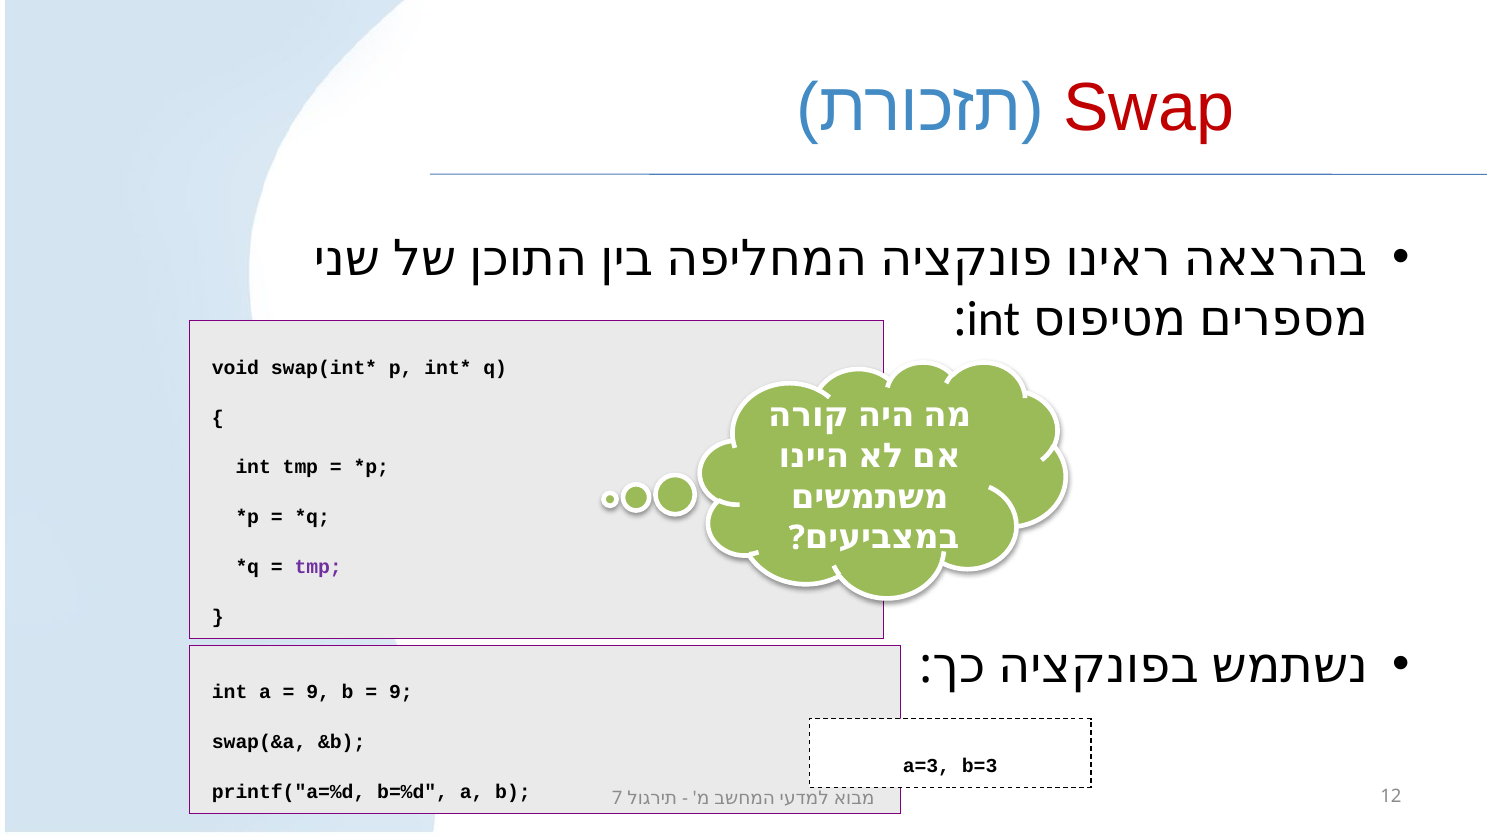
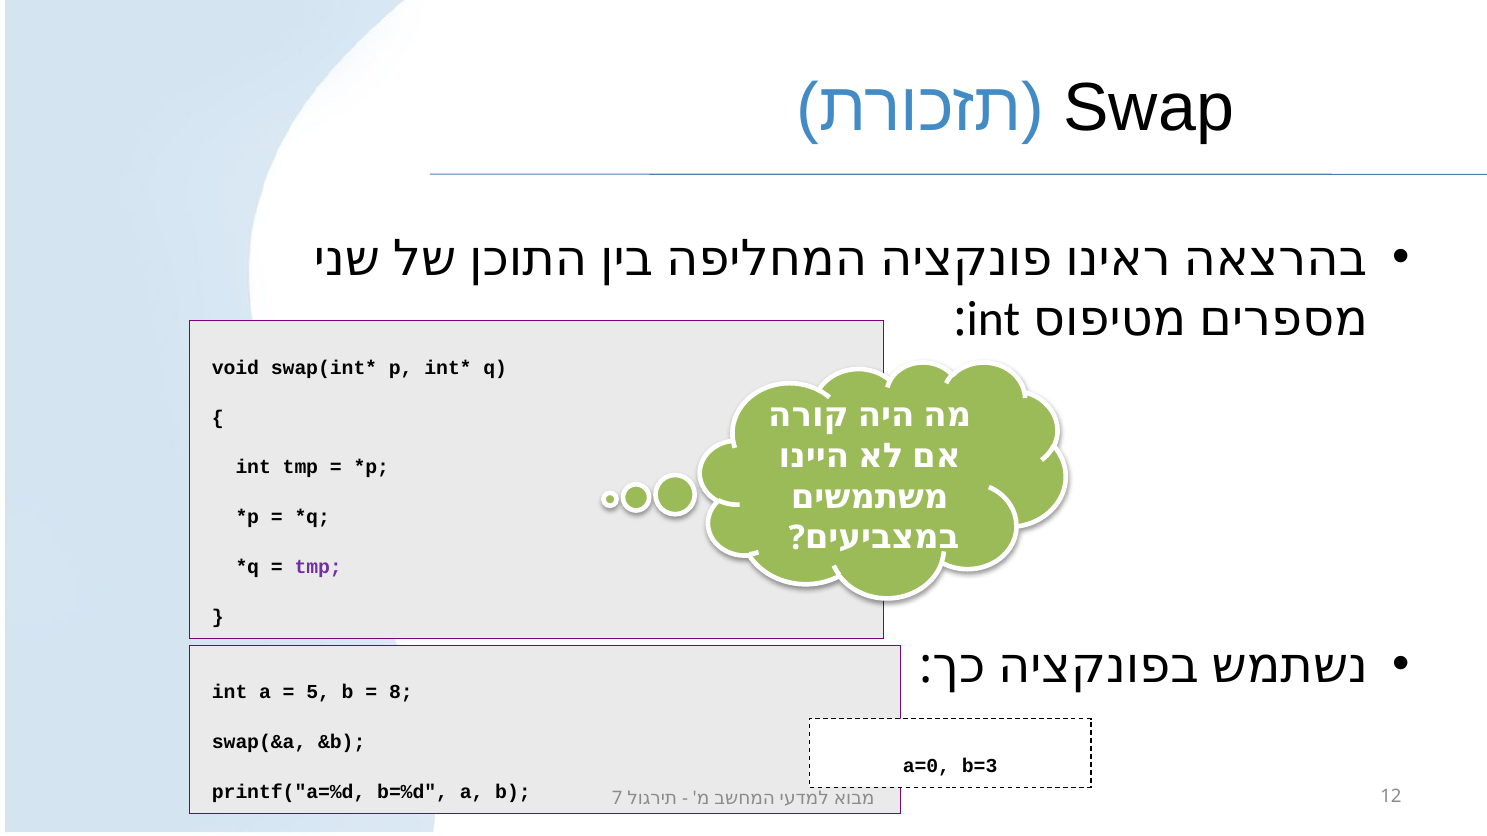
Swap colour: red -> black
9 at (318, 693): 9 -> 5
9 at (401, 693): 9 -> 8
a=3: a=3 -> a=0
